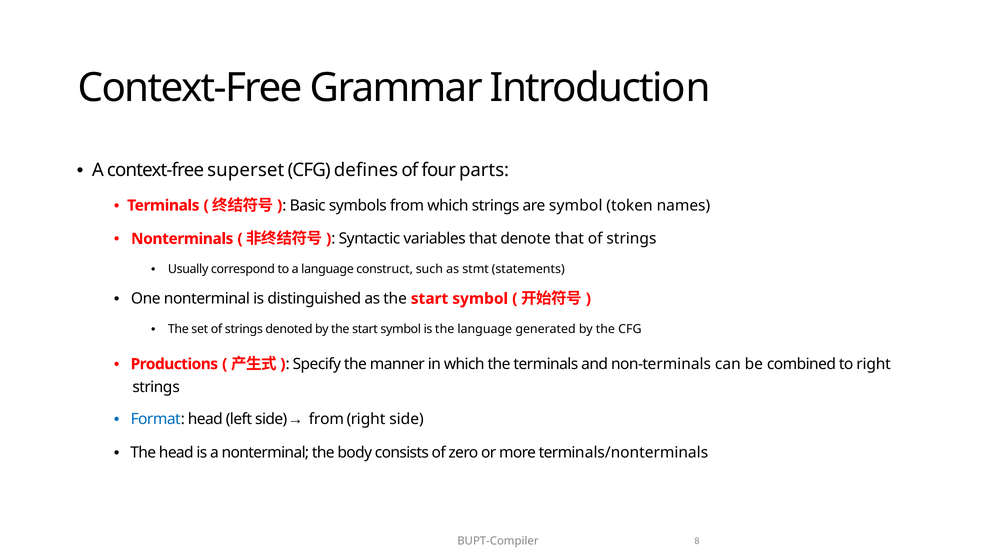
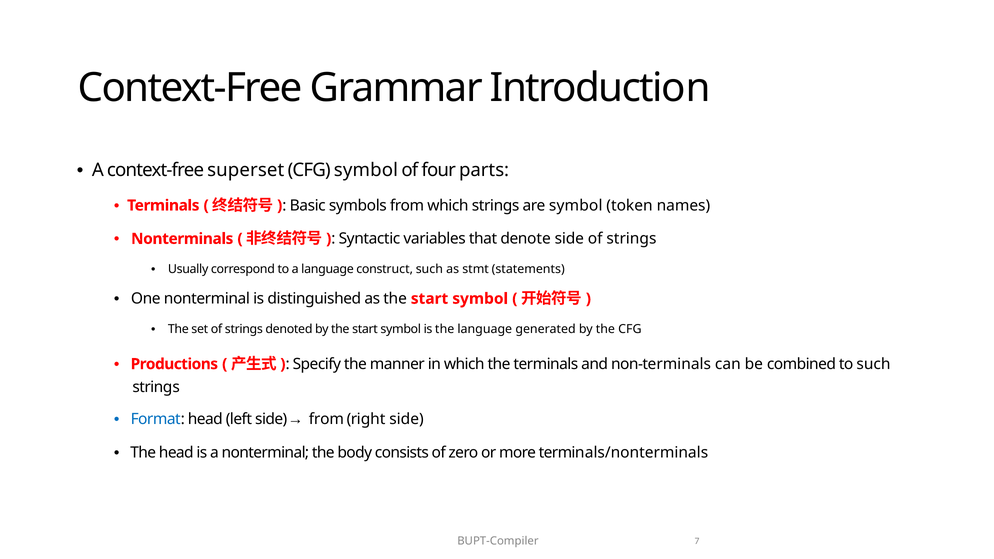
CFG defines: defines -> symbol
denote that: that -> side
to right: right -> such
8: 8 -> 7
